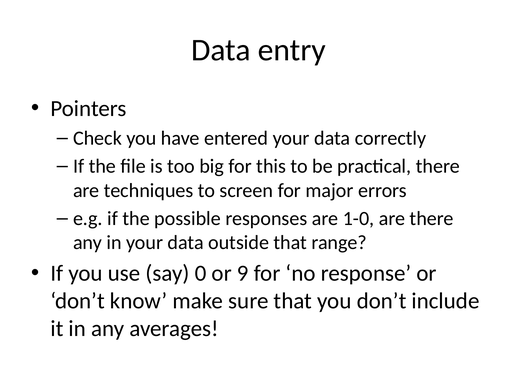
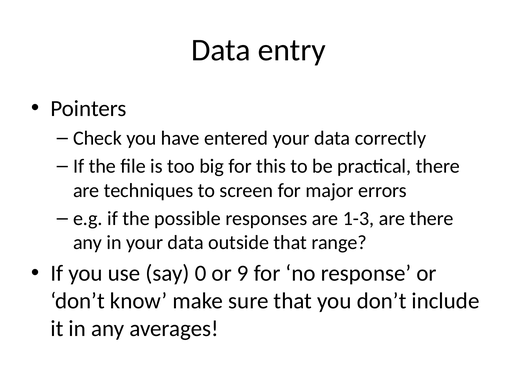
1-0: 1-0 -> 1-3
